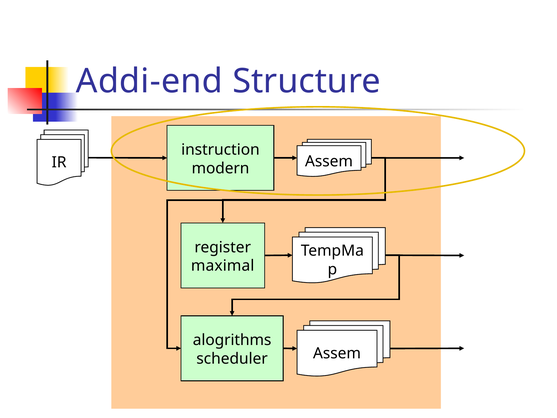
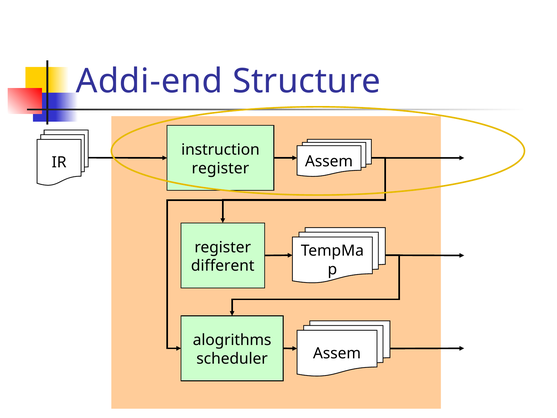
modern at (220, 168): modern -> register
maximal: maximal -> different
